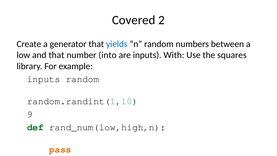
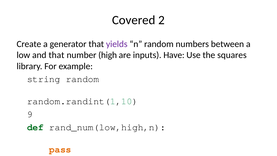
yields colour: blue -> purple
into: into -> high
With: With -> Have
inputs at (44, 79): inputs -> string
